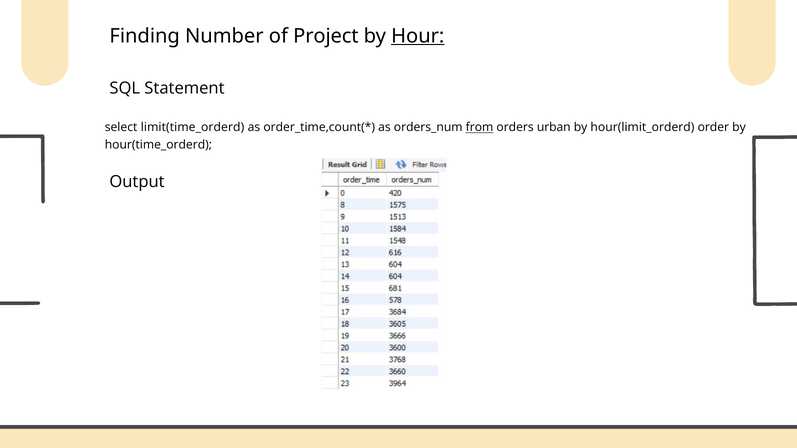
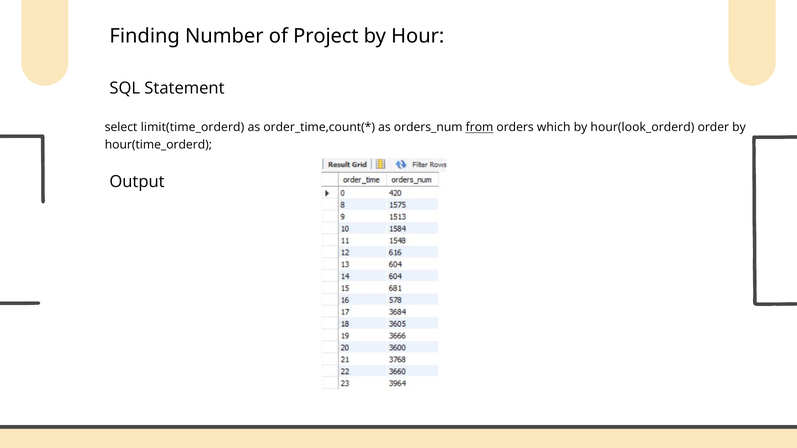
Hour underline: present -> none
urban: urban -> which
hour(limit_orderd: hour(limit_orderd -> hour(look_orderd
